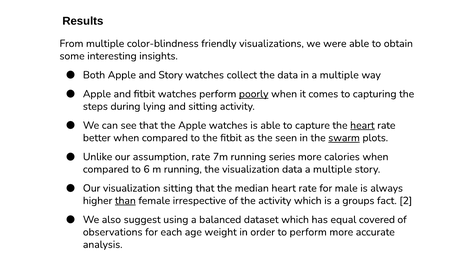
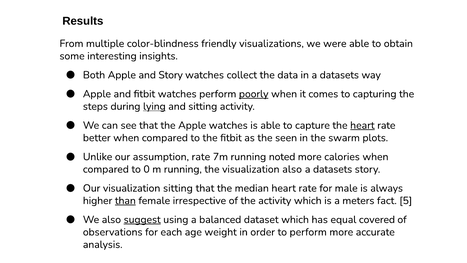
in a multiple: multiple -> datasets
lying underline: none -> present
swarm underline: present -> none
series: series -> noted
6: 6 -> 0
visualization data: data -> also
multiple at (333, 169): multiple -> datasets
groups: groups -> meters
2: 2 -> 5
suggest underline: none -> present
